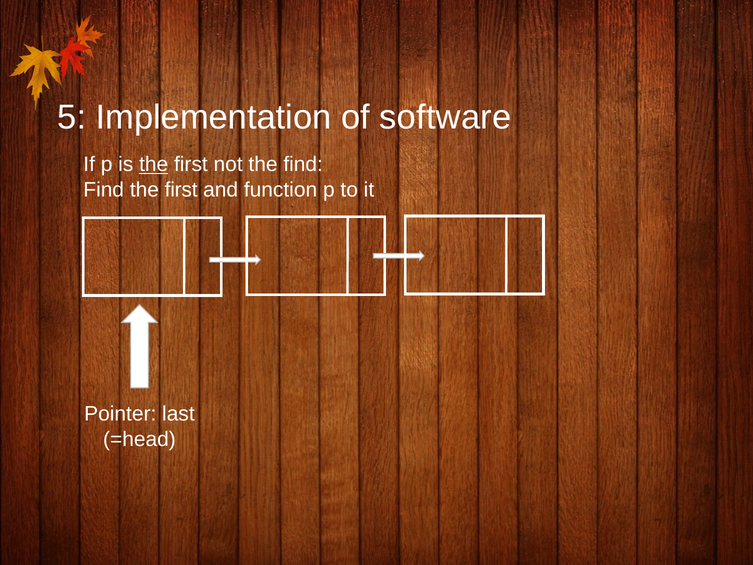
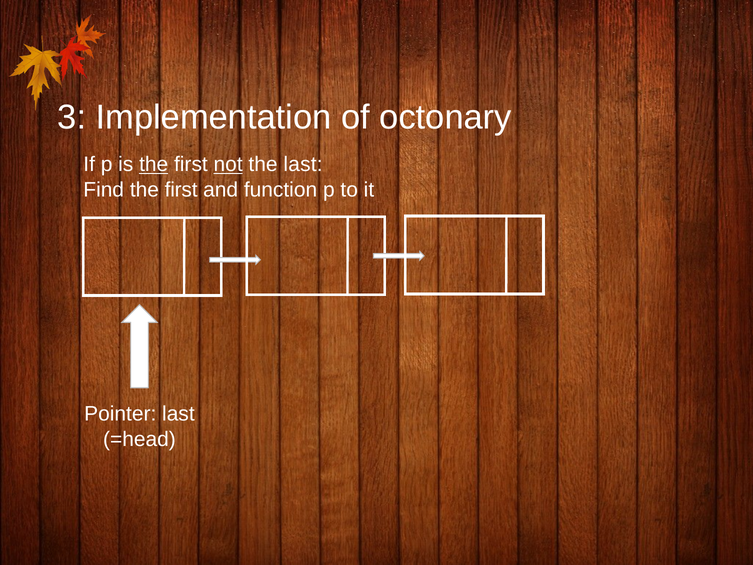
5: 5 -> 3
software: software -> octonary
not underline: none -> present
the find: find -> last
